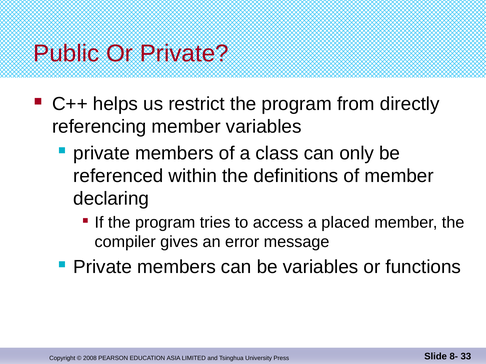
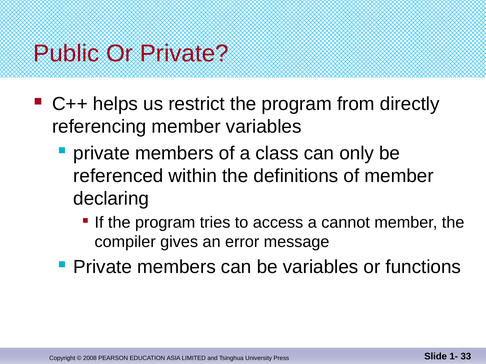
placed: placed -> cannot
8-: 8- -> 1-
